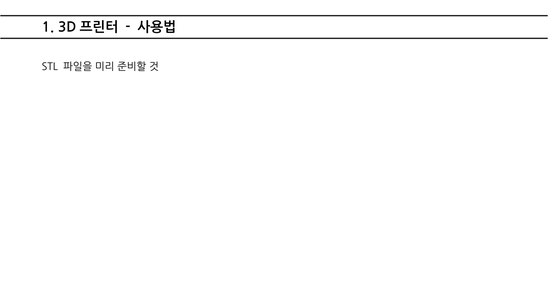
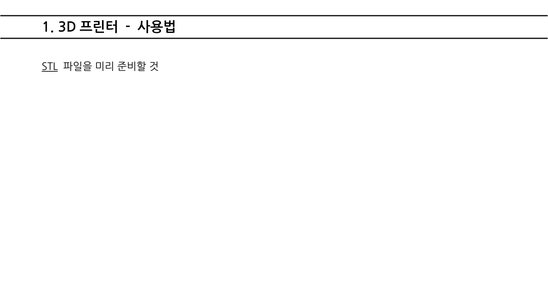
STL underline: none -> present
